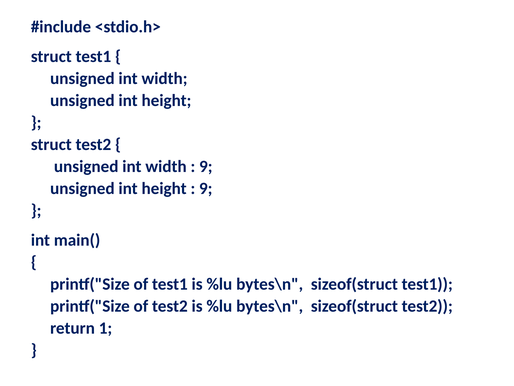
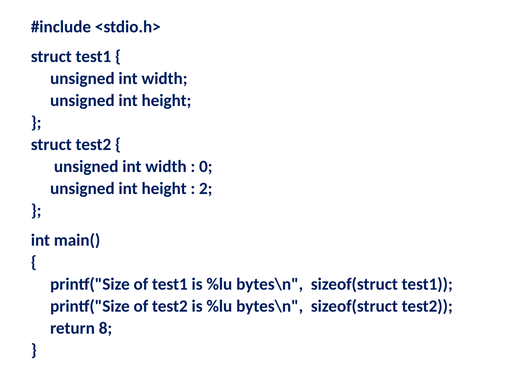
9 at (206, 166): 9 -> 0
9 at (206, 188): 9 -> 2
1: 1 -> 8
